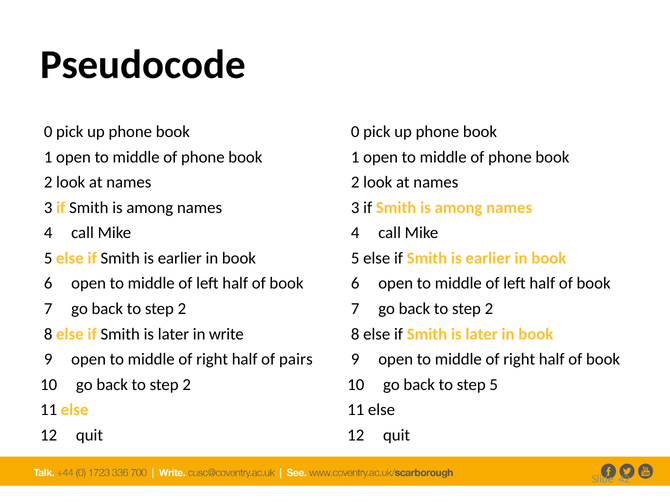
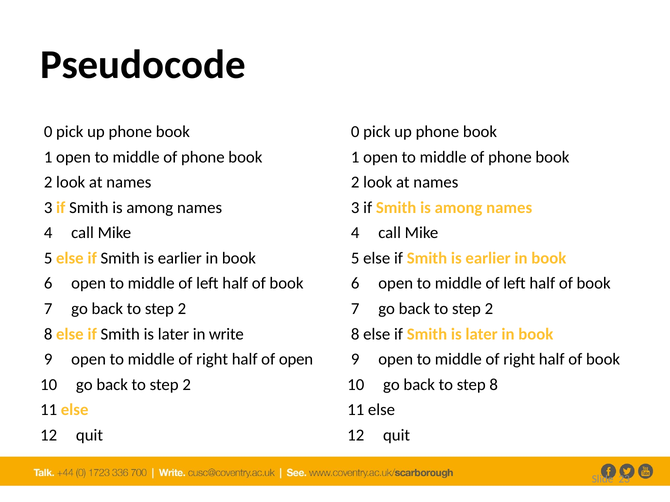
of pairs: pairs -> open
step 5: 5 -> 8
42: 42 -> 23
